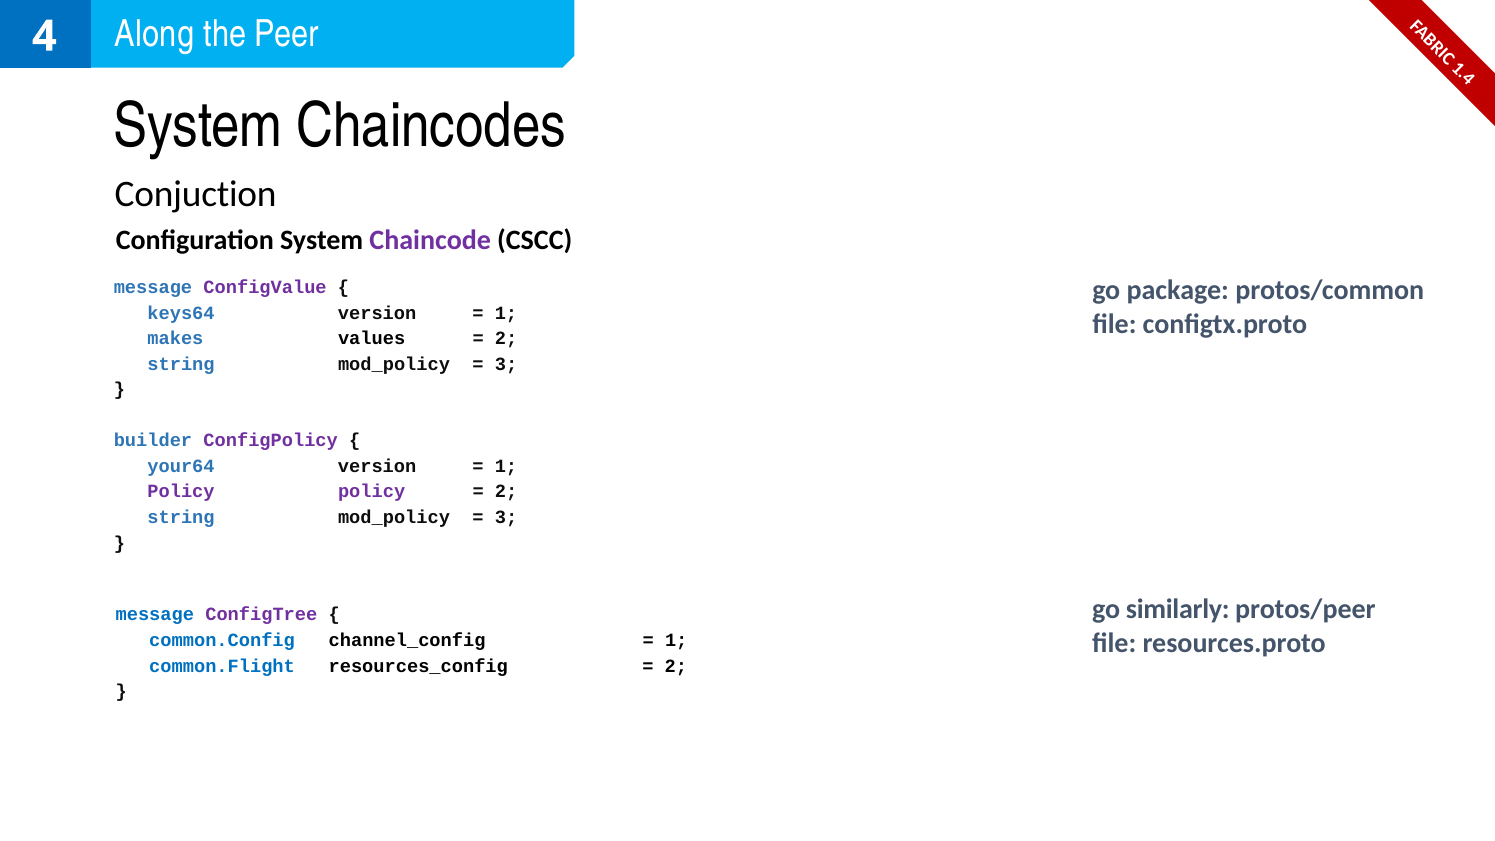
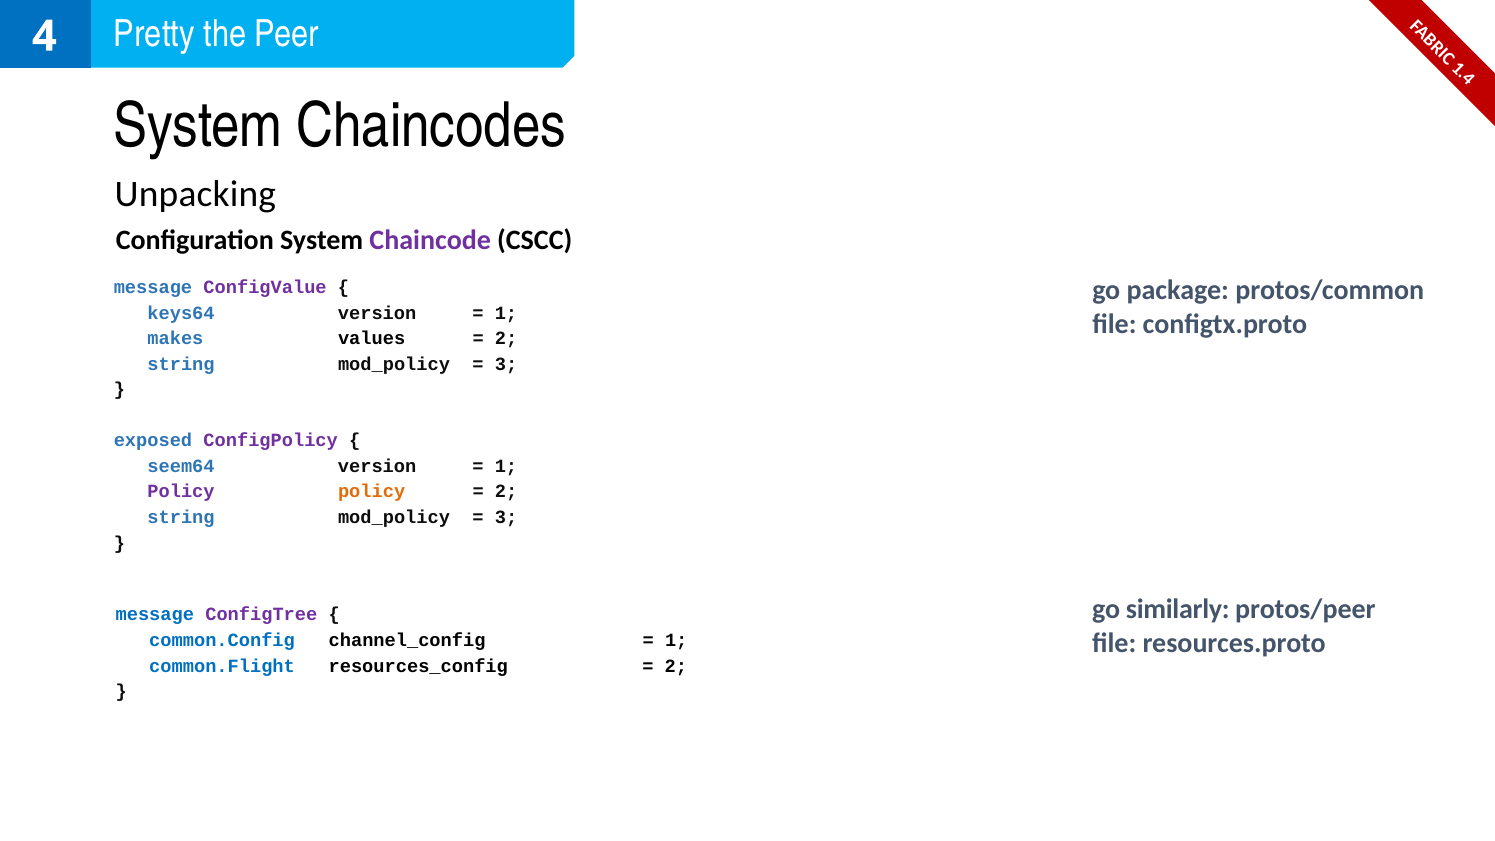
Along: Along -> Pretty
Conjuction: Conjuction -> Unpacking
builder: builder -> exposed
your64: your64 -> seem64
policy at (372, 492) colour: purple -> orange
